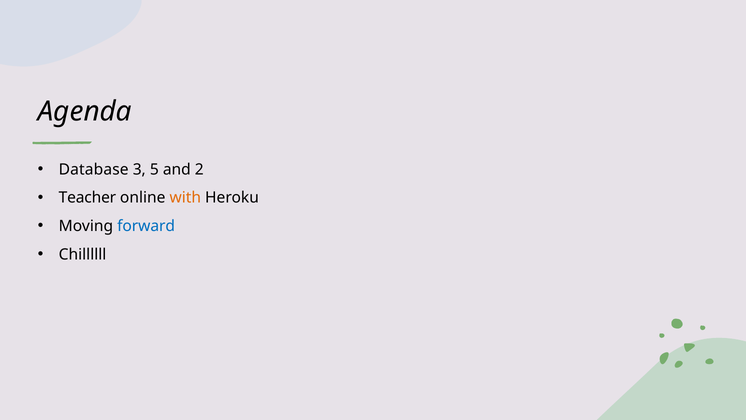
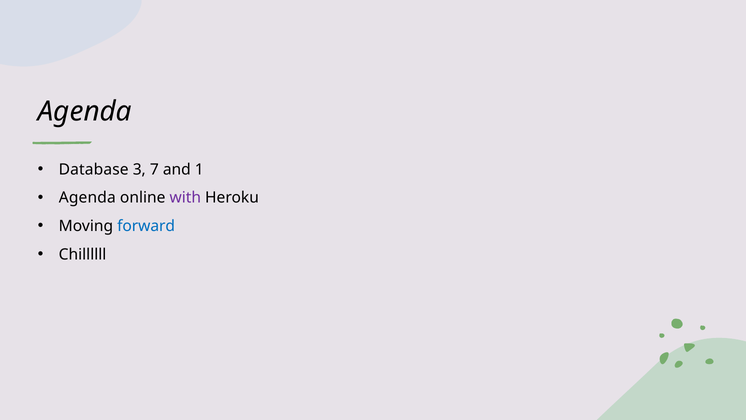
5: 5 -> 7
2: 2 -> 1
Teacher at (87, 198): Teacher -> Agenda
with colour: orange -> purple
